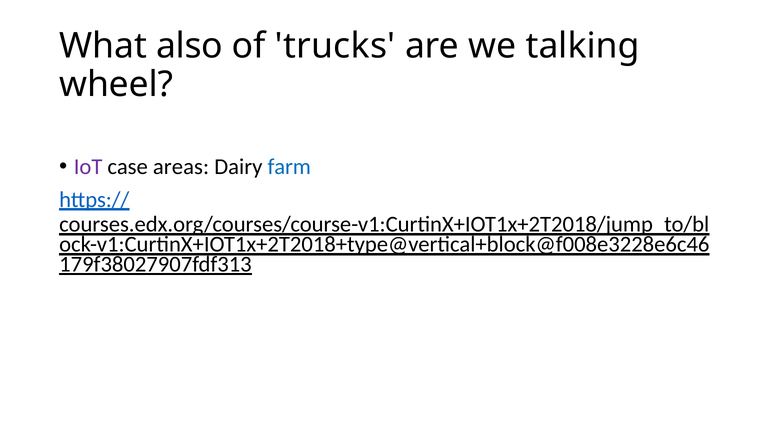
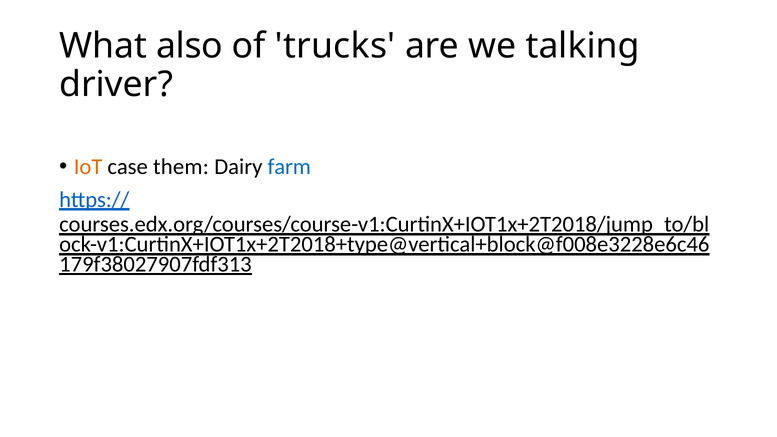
wheel: wheel -> driver
IoT colour: purple -> orange
areas: areas -> them
